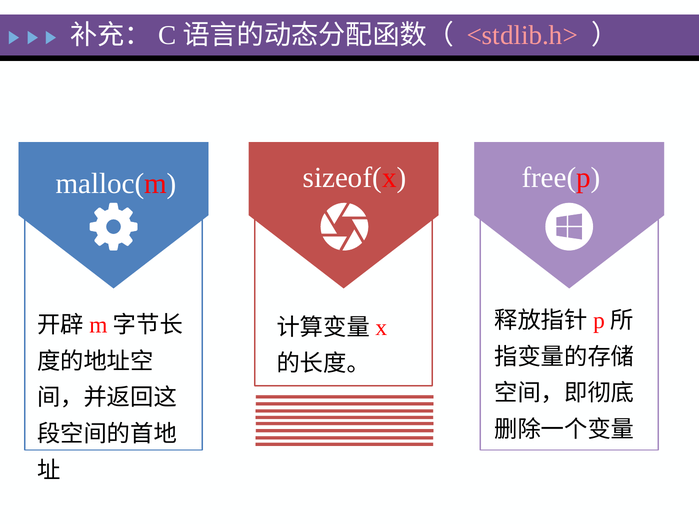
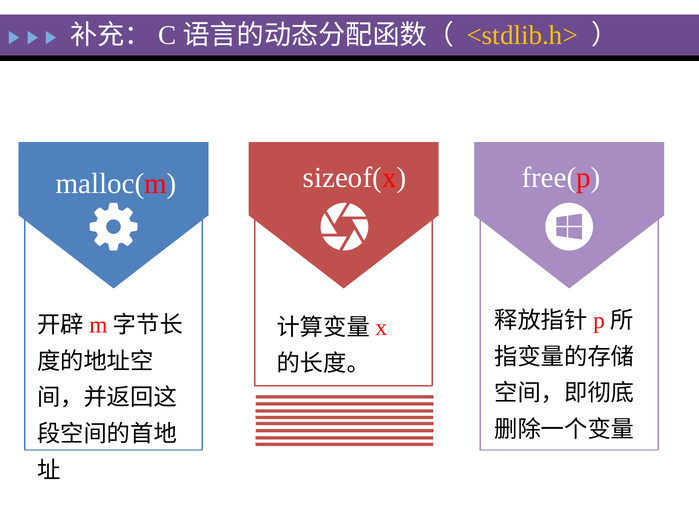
<stdlib.h> colour: pink -> yellow
